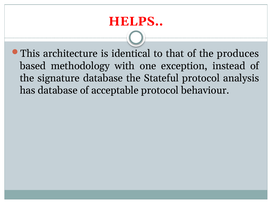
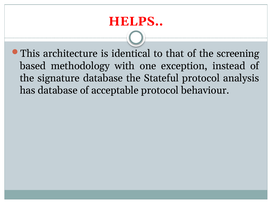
produces: produces -> screening
